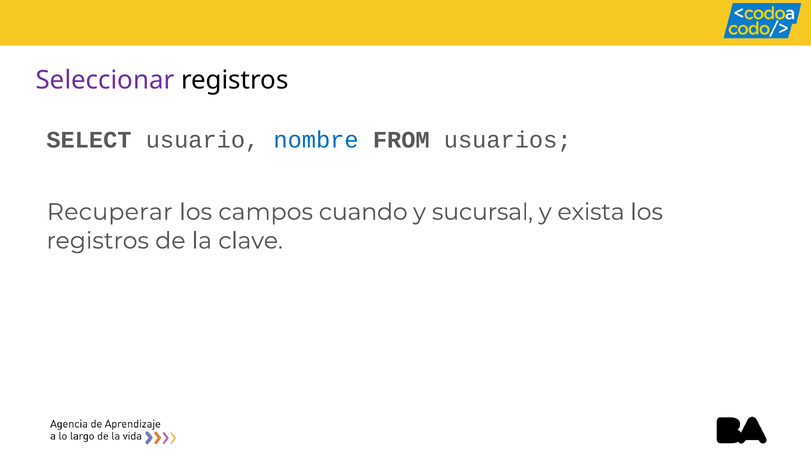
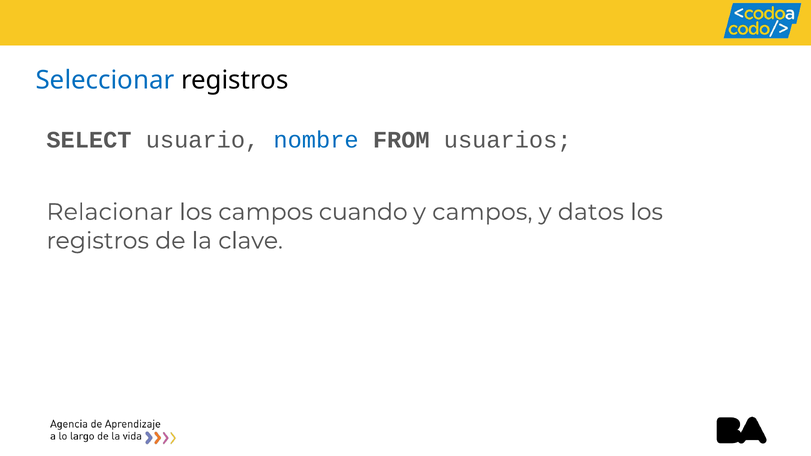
Seleccionar colour: purple -> blue
Recuperar: Recuperar -> Relacionar
y sucursal: sucursal -> campos
exista: exista -> datos
